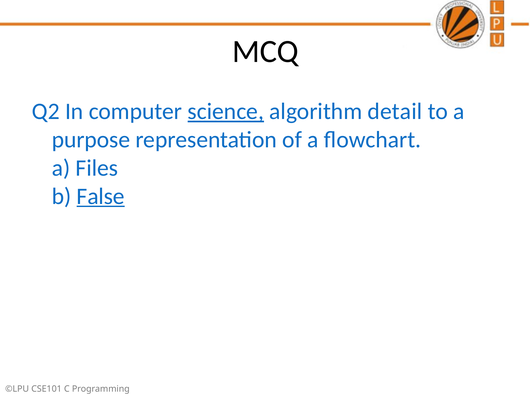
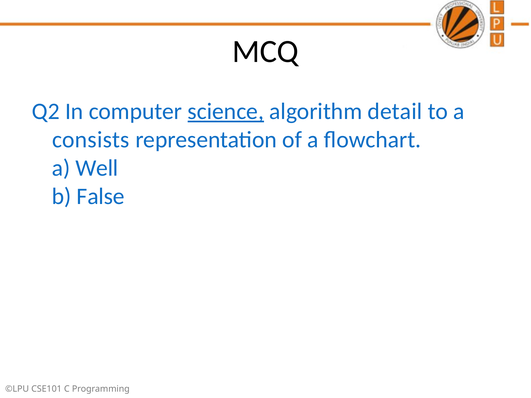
purpose: purpose -> consists
Files: Files -> Well
False underline: present -> none
